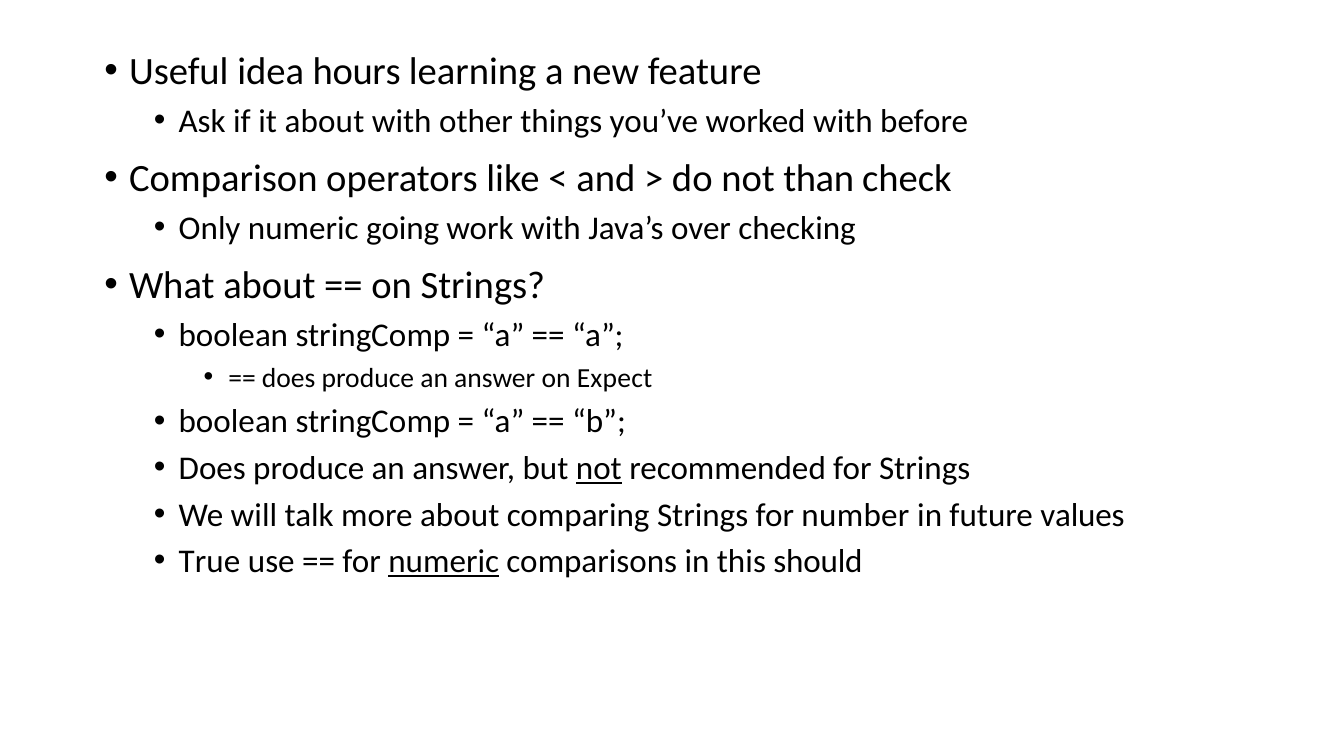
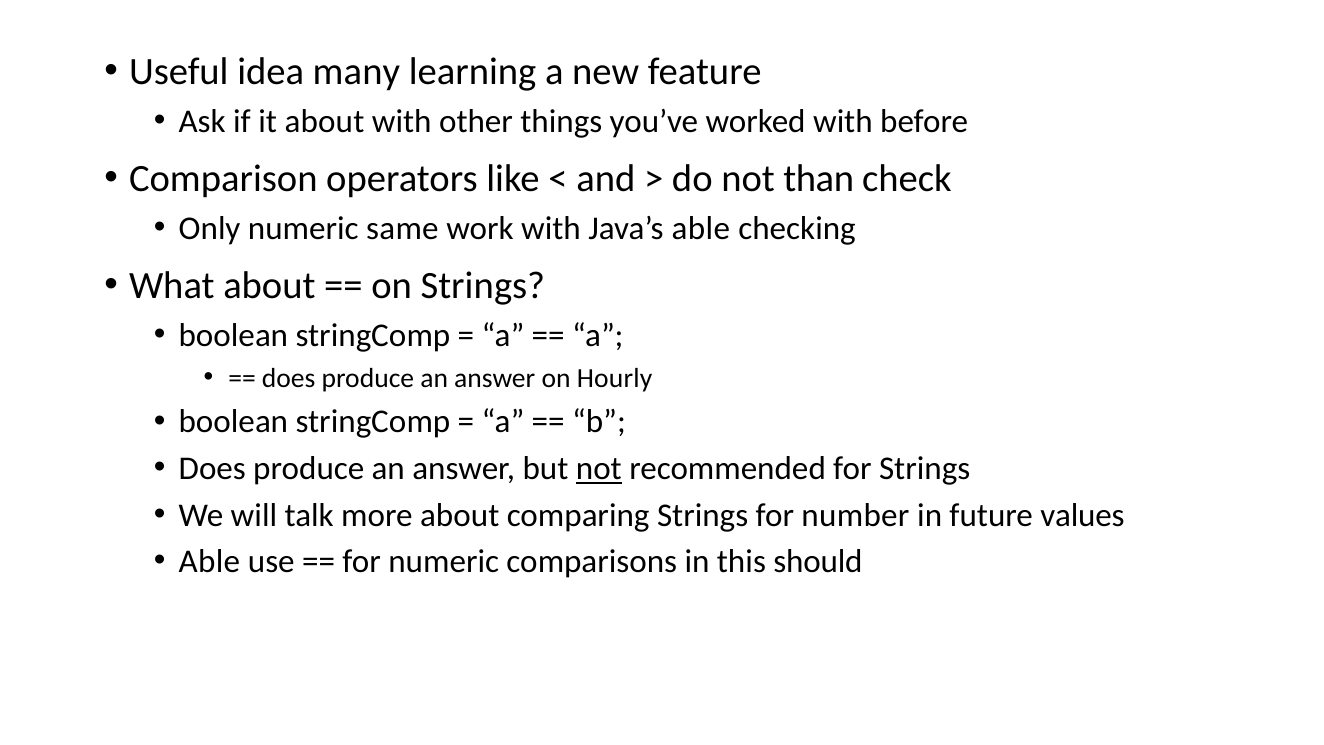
hours: hours -> many
going: going -> same
Java’s over: over -> able
Expect: Expect -> Hourly
True at (210, 562): True -> Able
numeric at (444, 562) underline: present -> none
